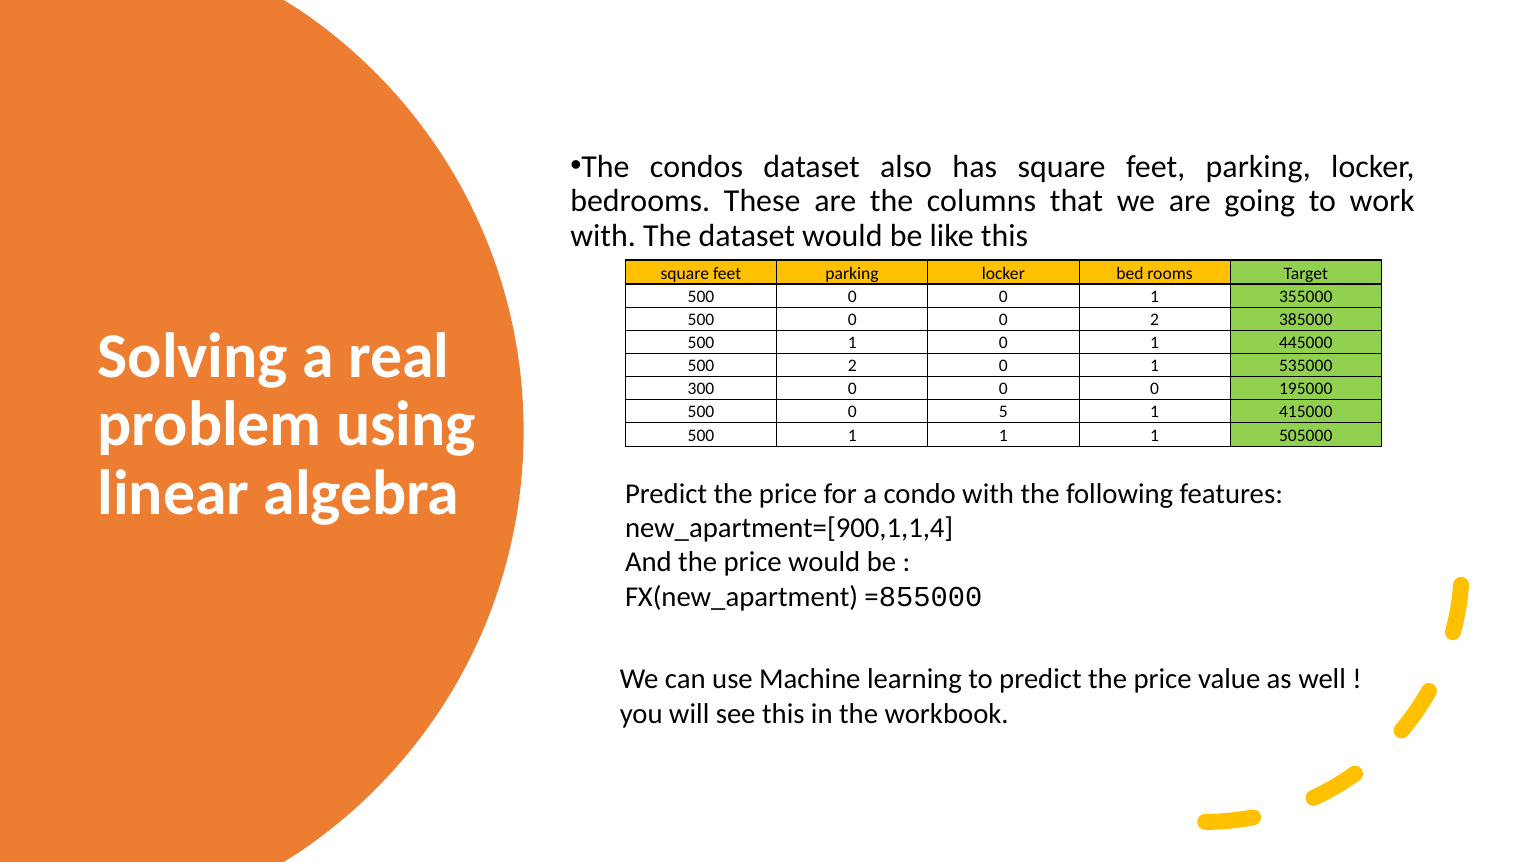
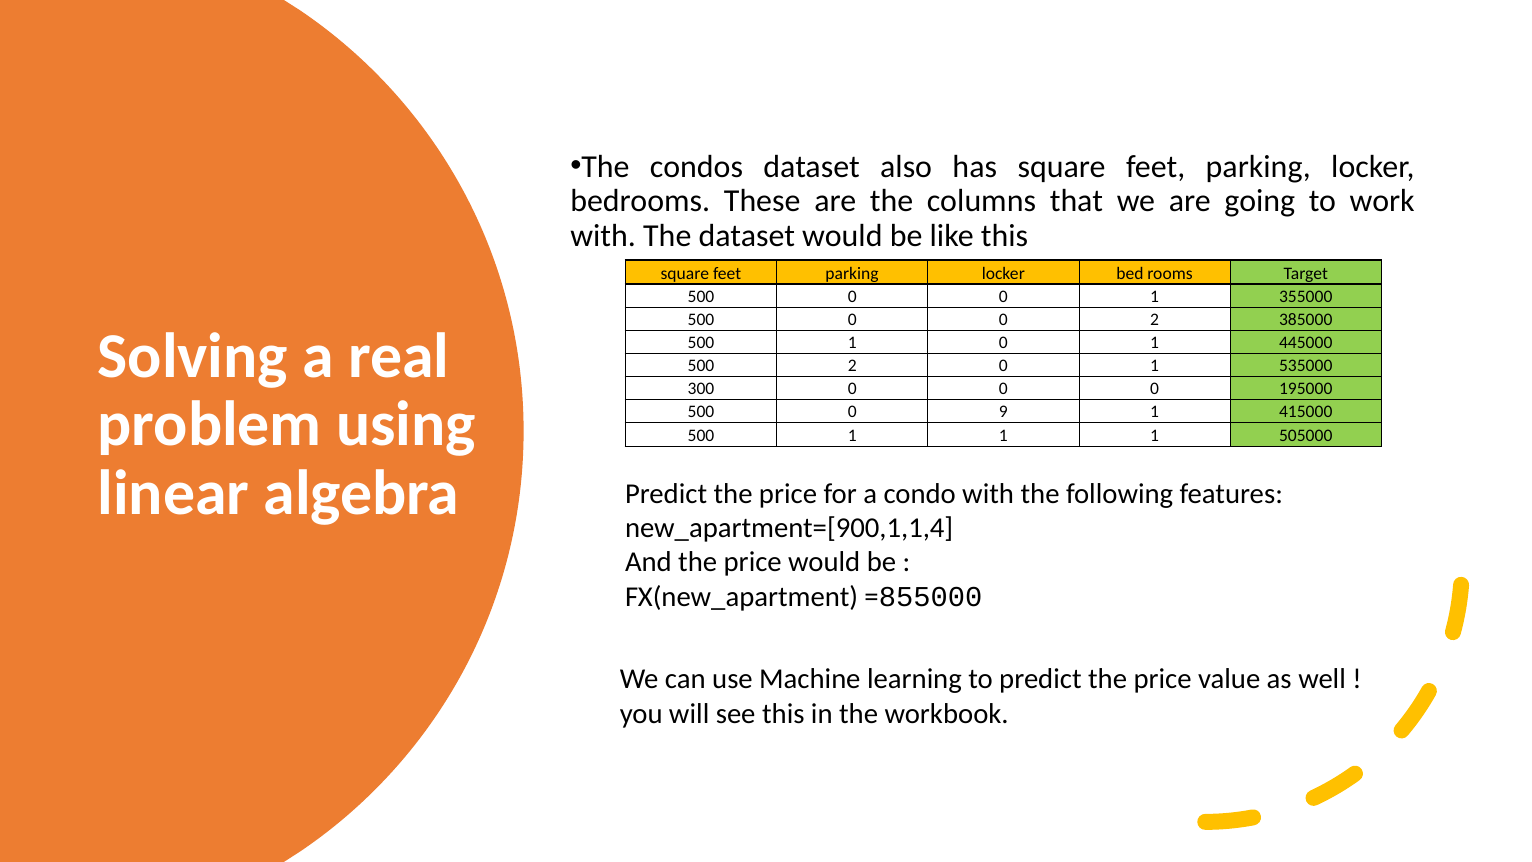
5: 5 -> 9
